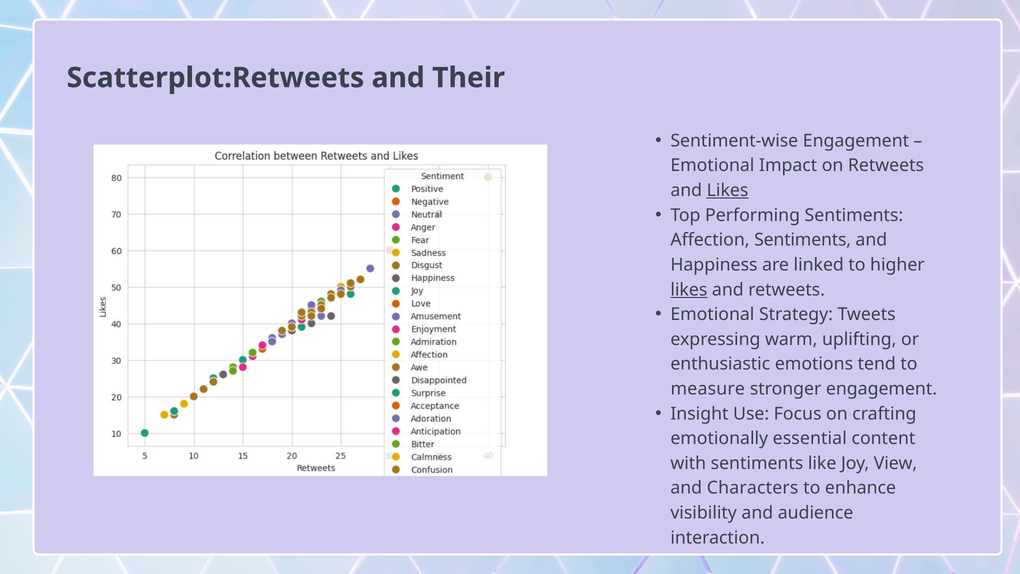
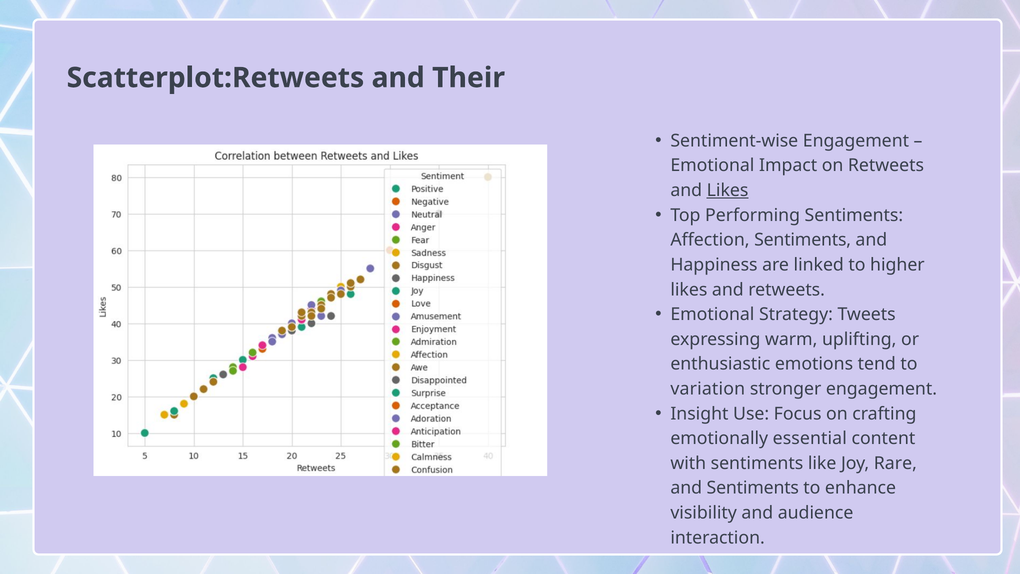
likes at (689, 290) underline: present -> none
measure: measure -> variation
View: View -> Rare
and Characters: Characters -> Sentiments
